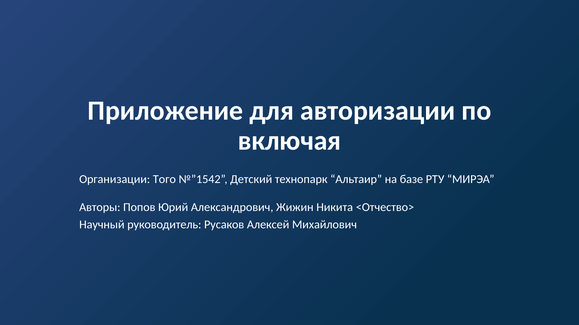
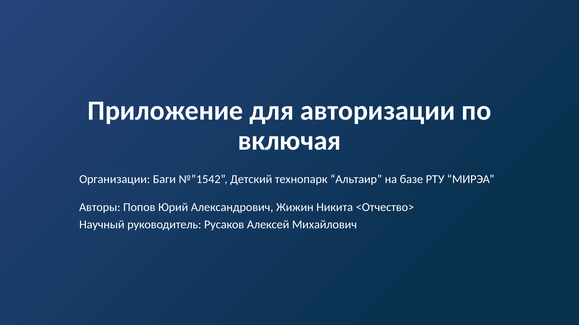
Того: Того -> Баги
